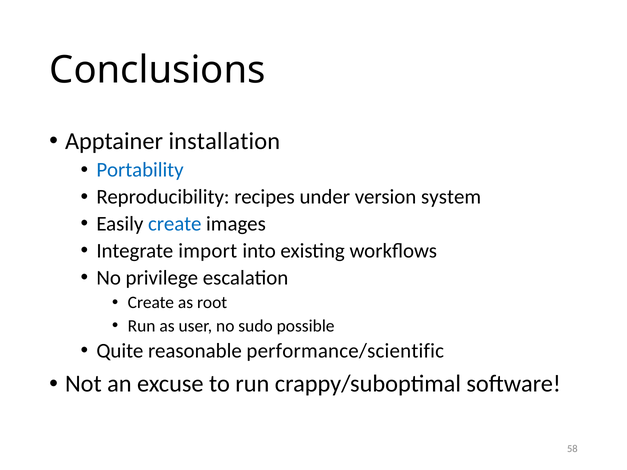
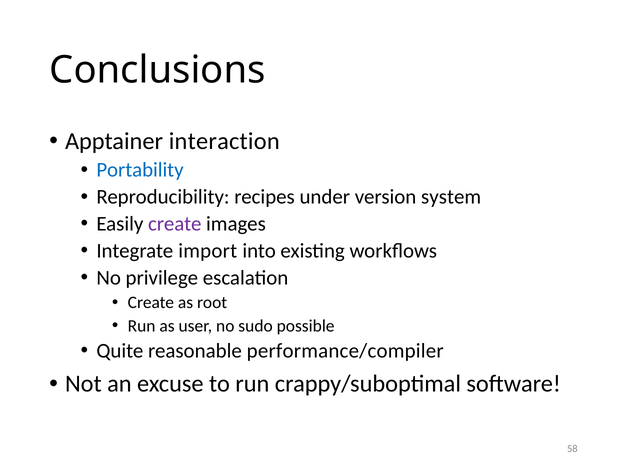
installation: installation -> interaction
create at (175, 224) colour: blue -> purple
performance/scientific: performance/scientific -> performance/compiler
